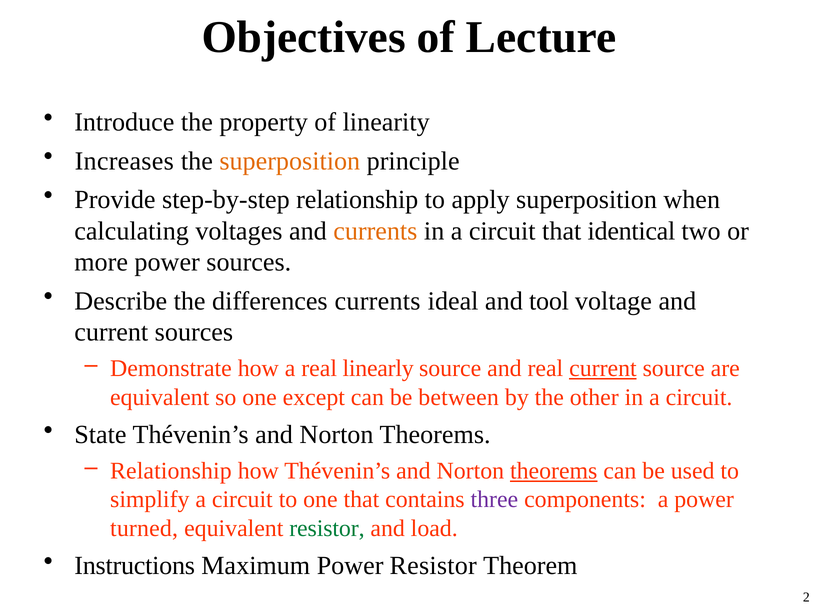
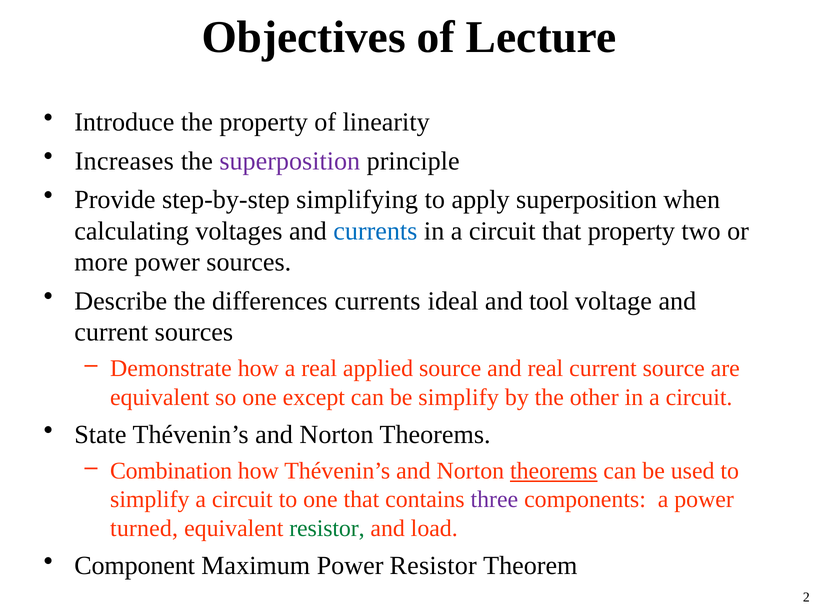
superposition at (290, 161) colour: orange -> purple
step-by-step relationship: relationship -> simplifying
currents at (375, 231) colour: orange -> blue
that identical: identical -> property
linearly: linearly -> applied
current at (603, 368) underline: present -> none
be between: between -> simplify
Relationship at (171, 471): Relationship -> Combination
Instructions: Instructions -> Component
